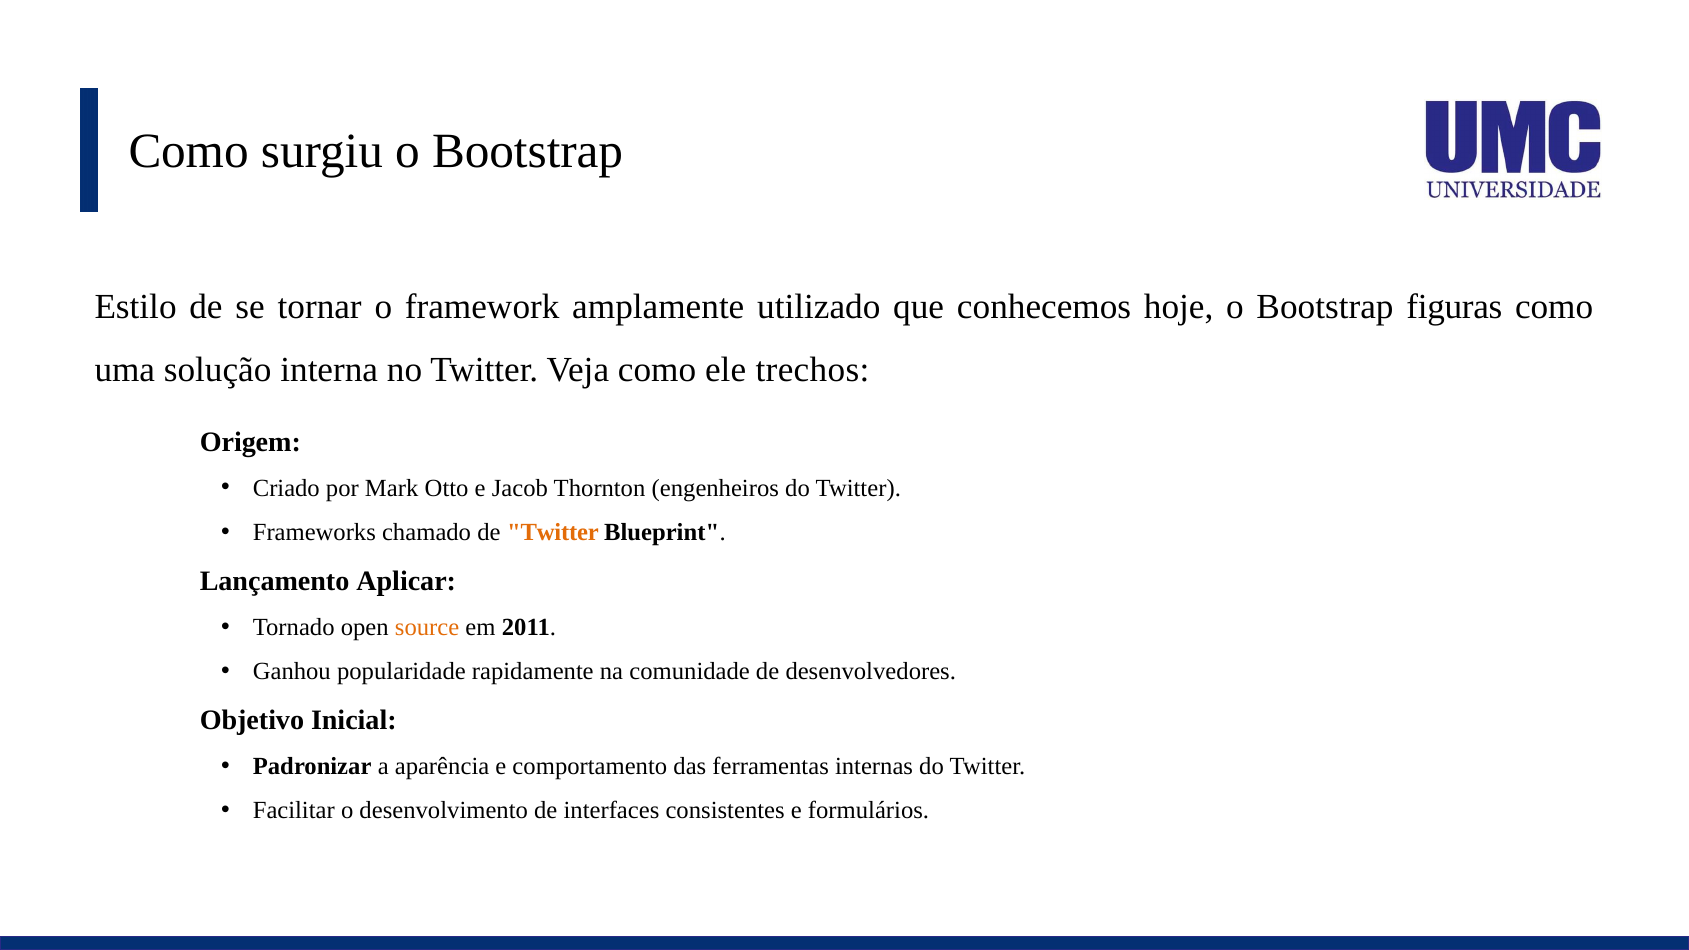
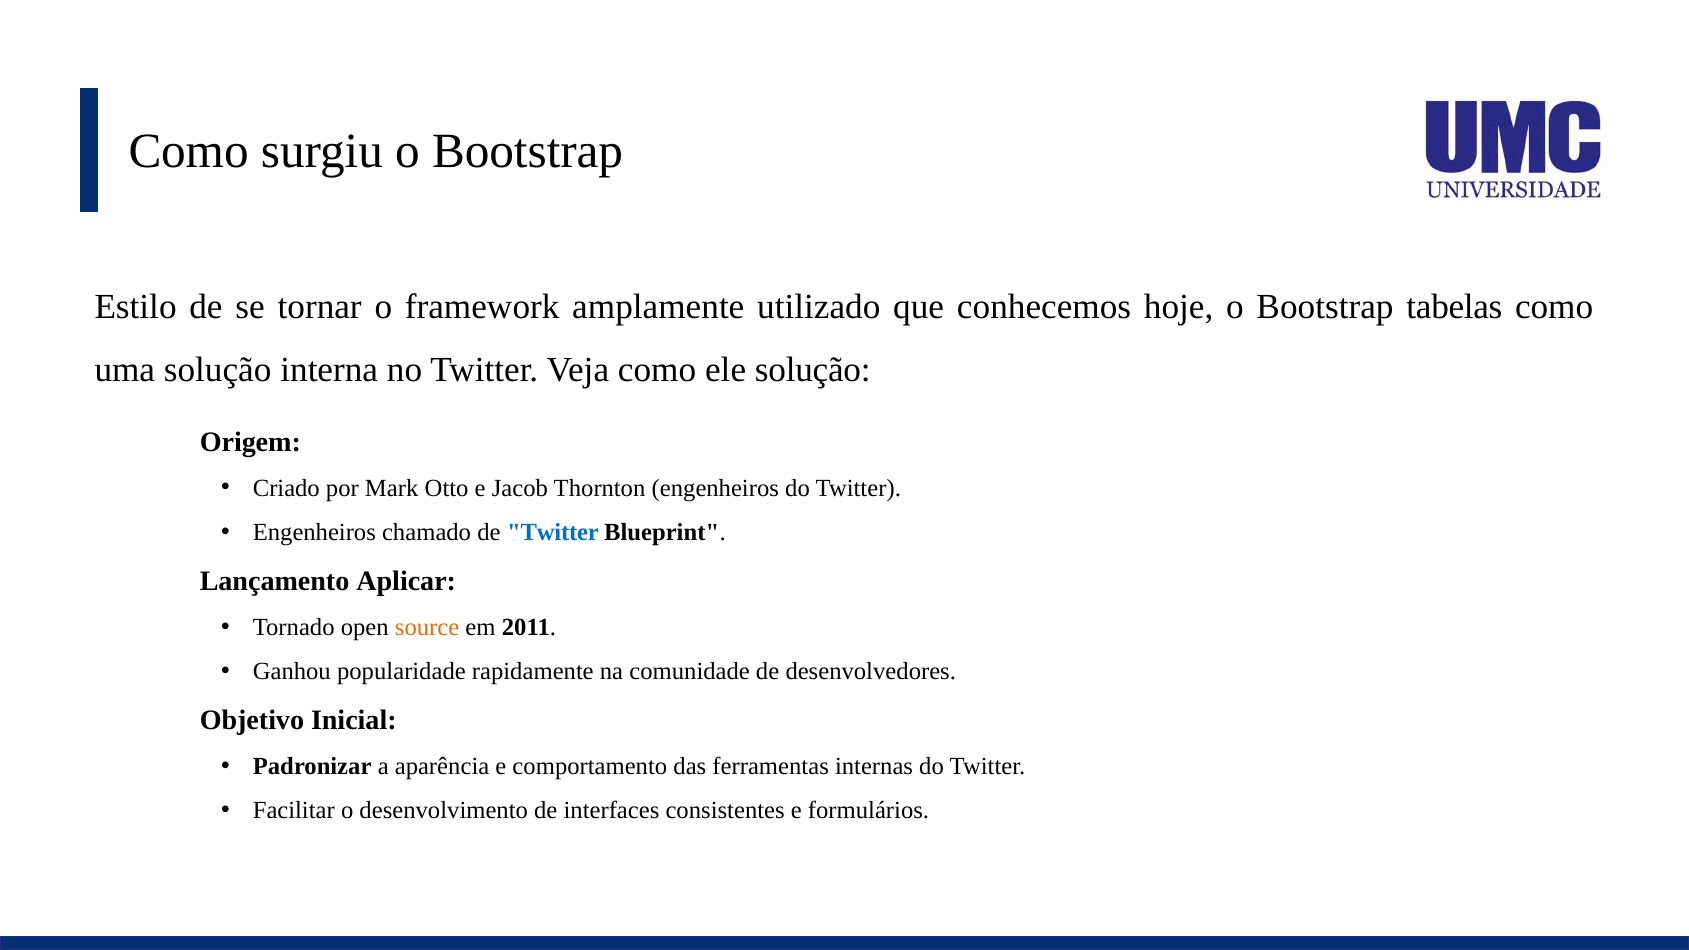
figuras: figuras -> tabelas
ele trechos: trechos -> solução
Frameworks at (314, 532): Frameworks -> Engenheiros
Twitter at (553, 532) colour: orange -> blue
